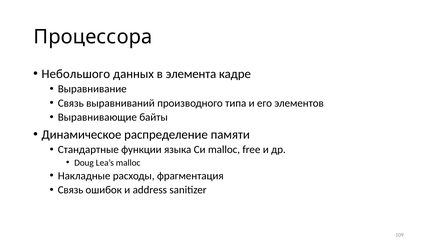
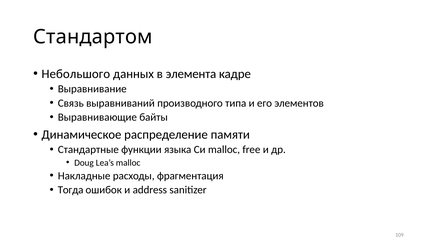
Процессора: Процессора -> Стандартом
Связь at (71, 190): Связь -> Тогда
